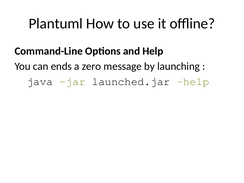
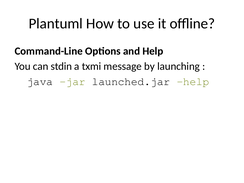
ends: ends -> stdin
zero: zero -> txmi
